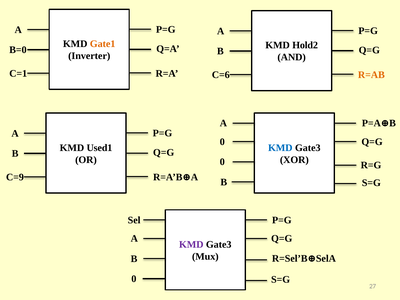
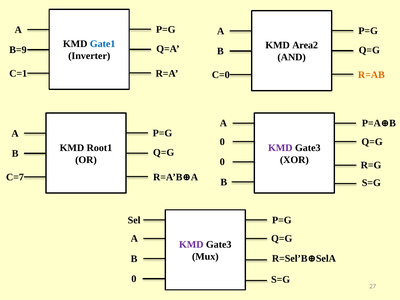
Gate1 colour: orange -> blue
Hold2: Hold2 -> Area2
B=0: B=0 -> B=9
C=6: C=6 -> C=0
Used1: Used1 -> Root1
KMD at (280, 148) colour: blue -> purple
C=9: C=9 -> C=7
